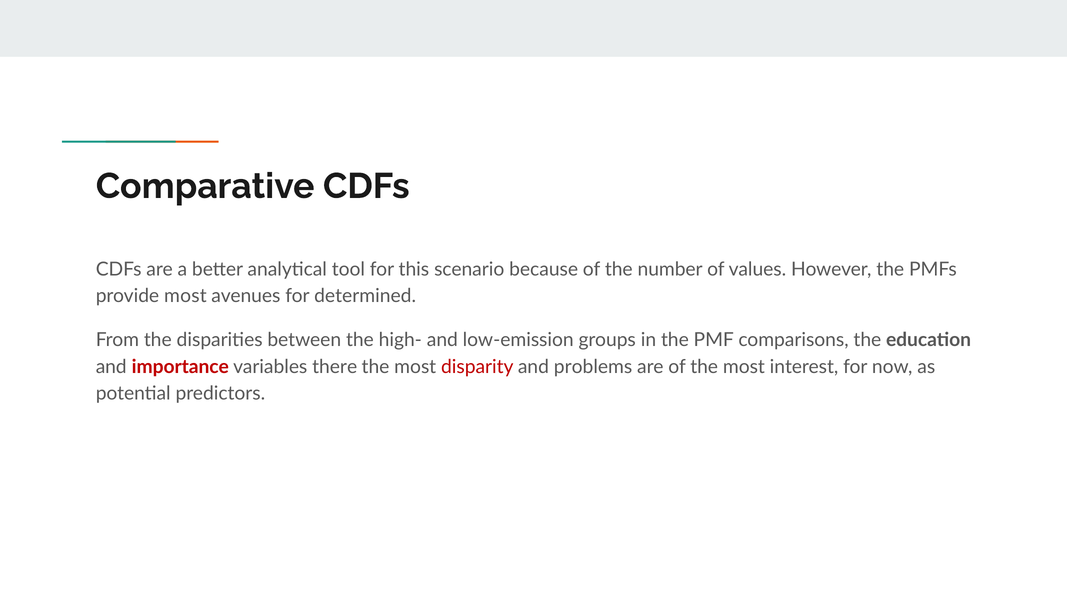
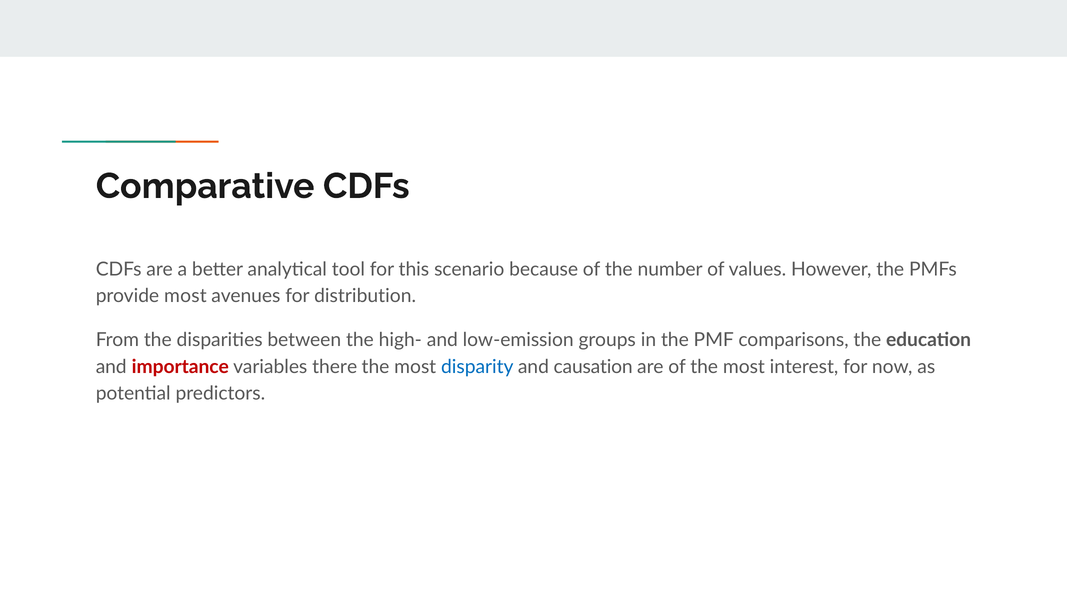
determined: determined -> distribution
disparity colour: red -> blue
problems: problems -> causation
